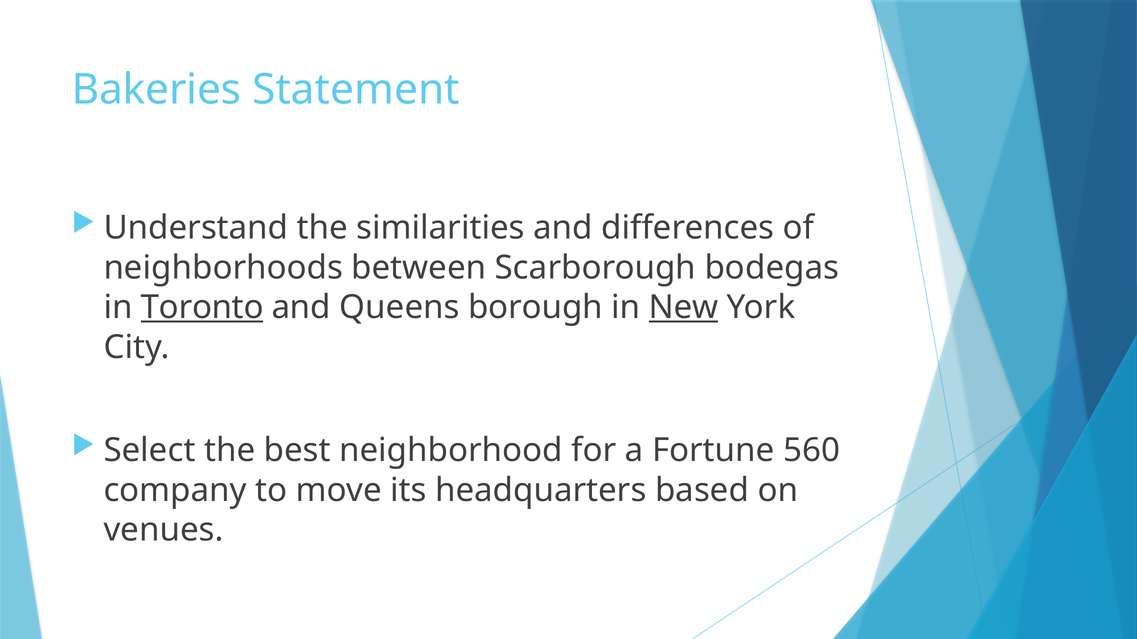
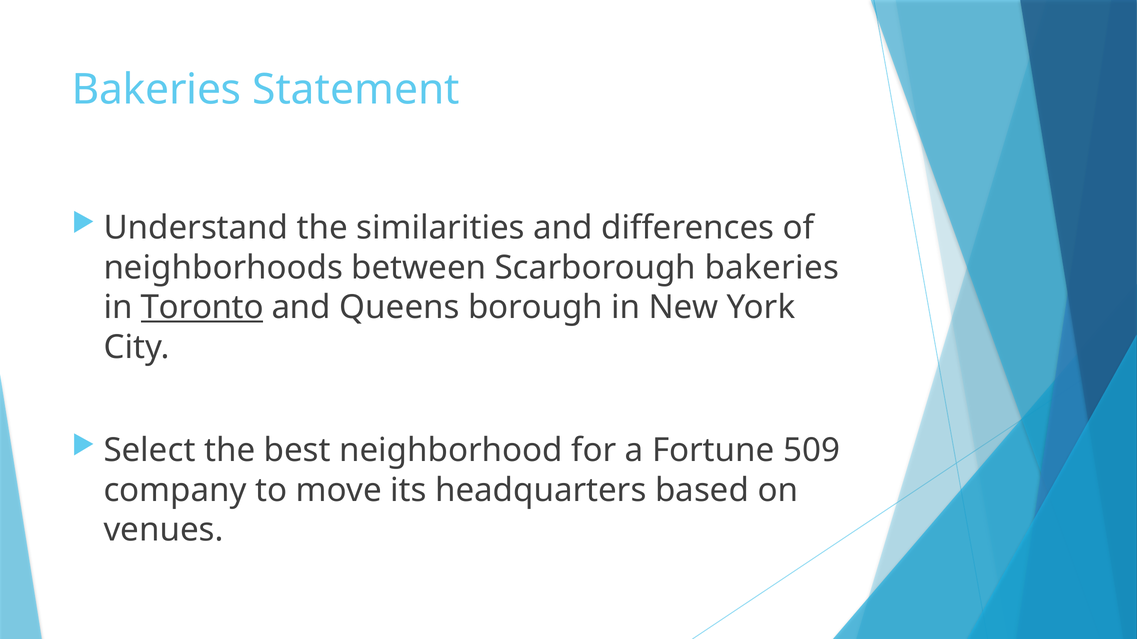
Scarborough bodegas: bodegas -> bakeries
New underline: present -> none
560: 560 -> 509
